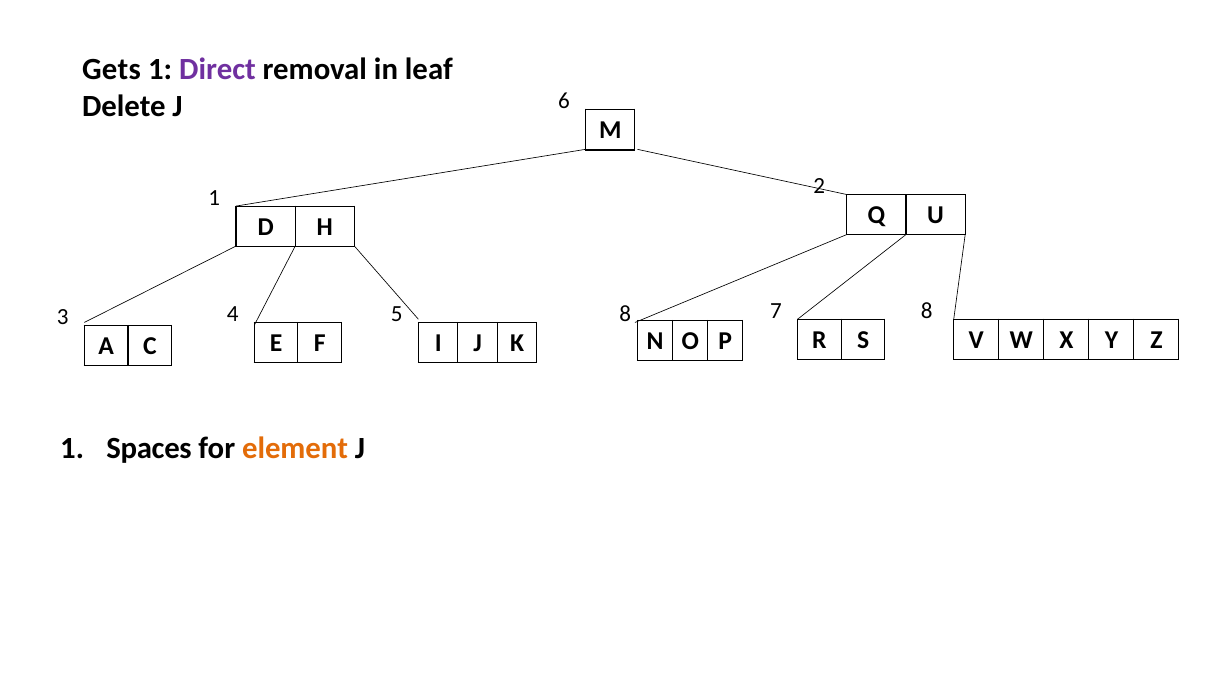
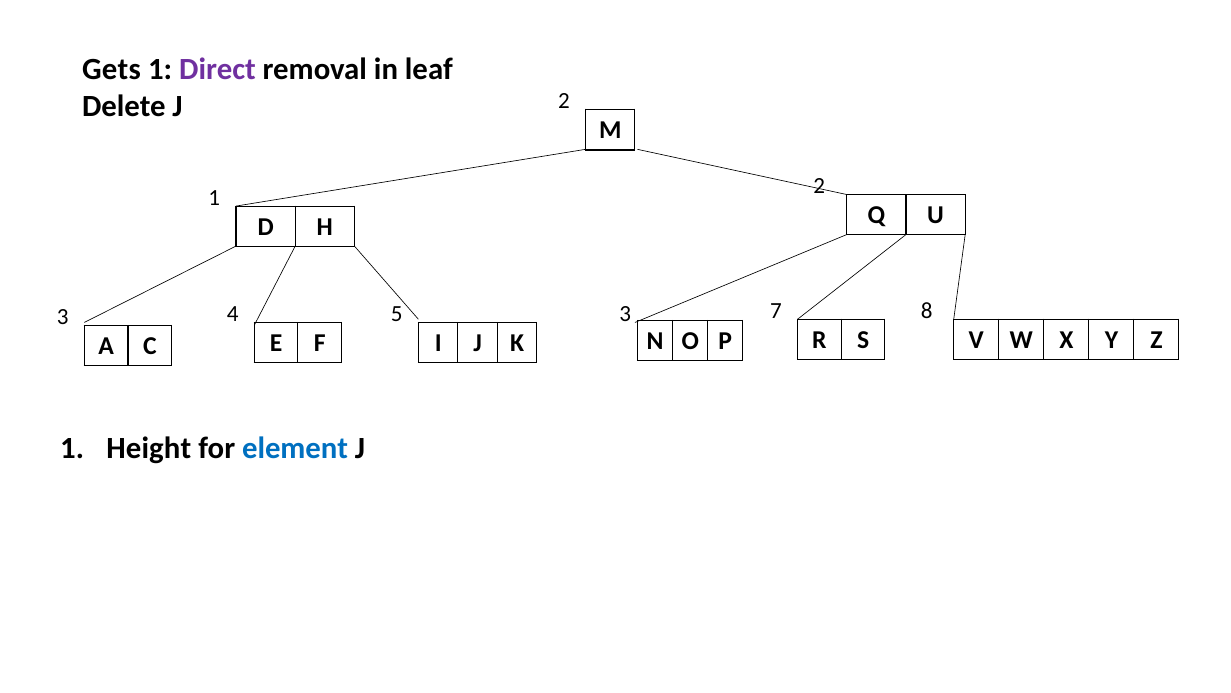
J 6: 6 -> 2
5 8: 8 -> 3
Spaces: Spaces -> Height
element colour: orange -> blue
